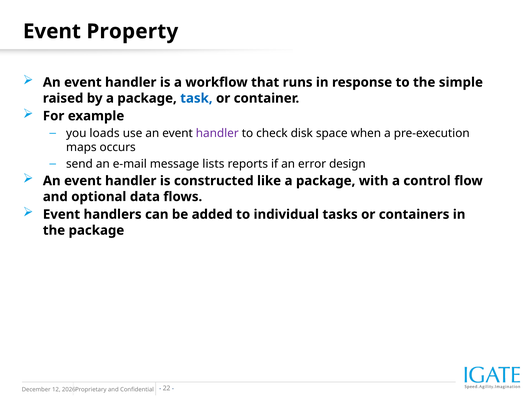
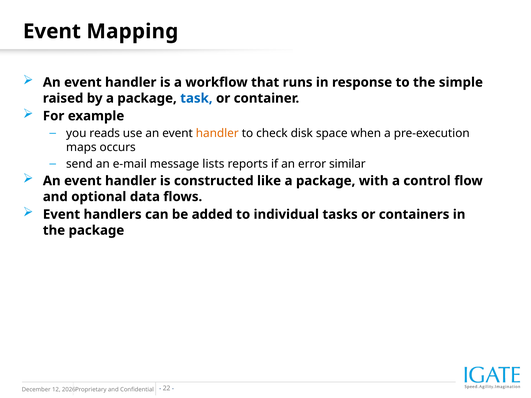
Property: Property -> Mapping
loads: loads -> reads
handler at (217, 133) colour: purple -> orange
design: design -> similar
